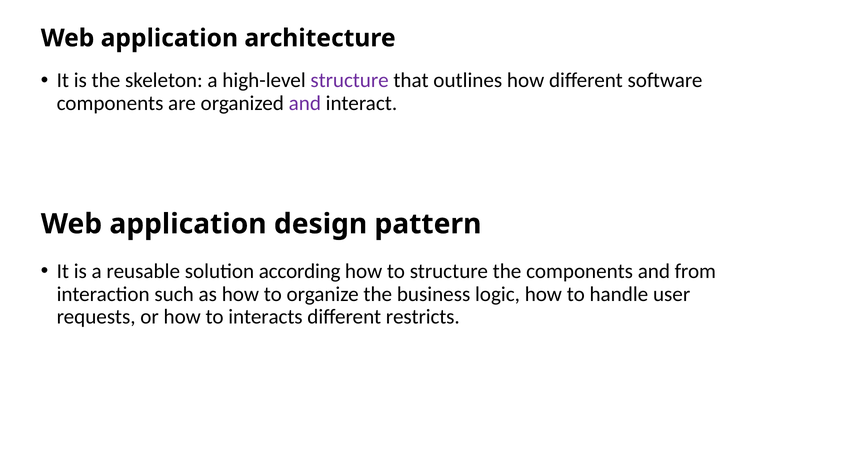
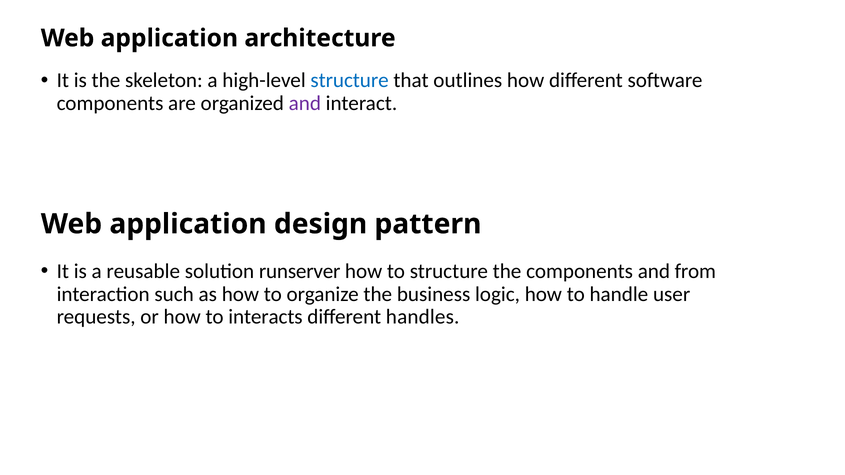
structure at (350, 81) colour: purple -> blue
according: according -> runserver
restricts: restricts -> handles
